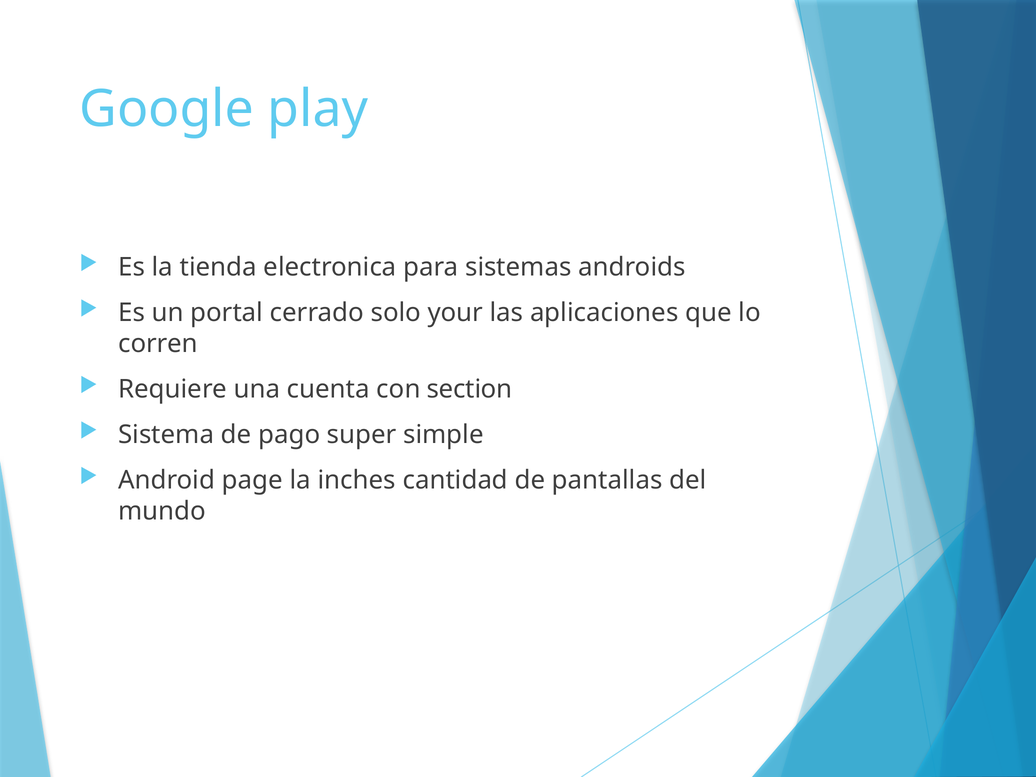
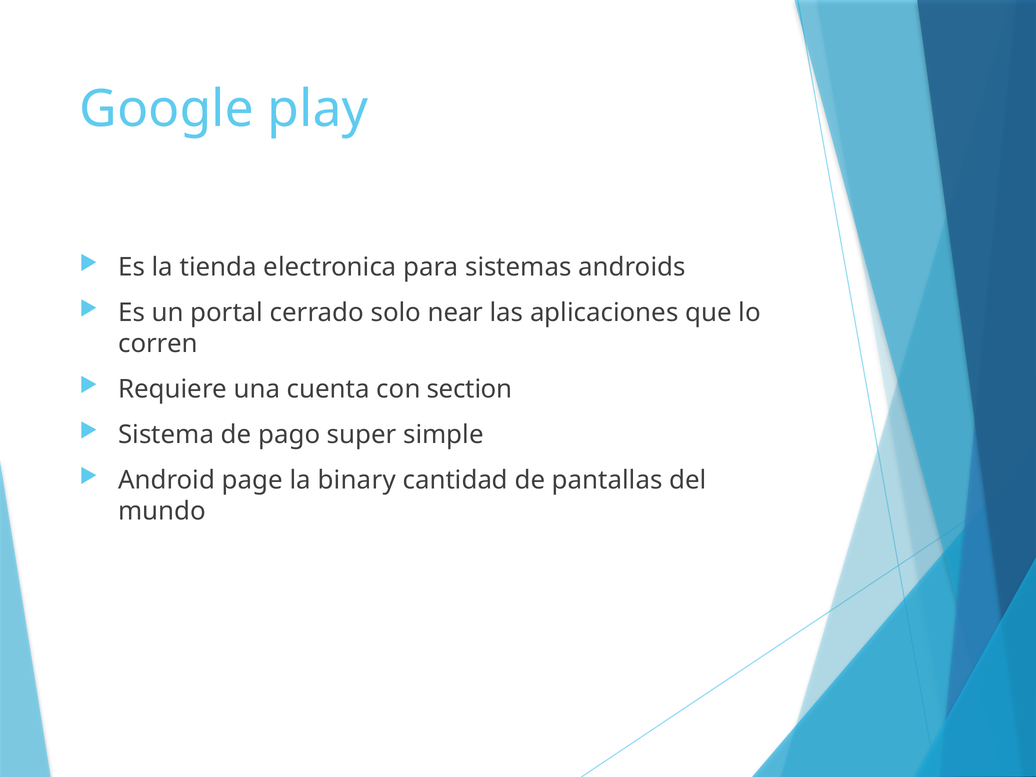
your: your -> near
inches: inches -> binary
